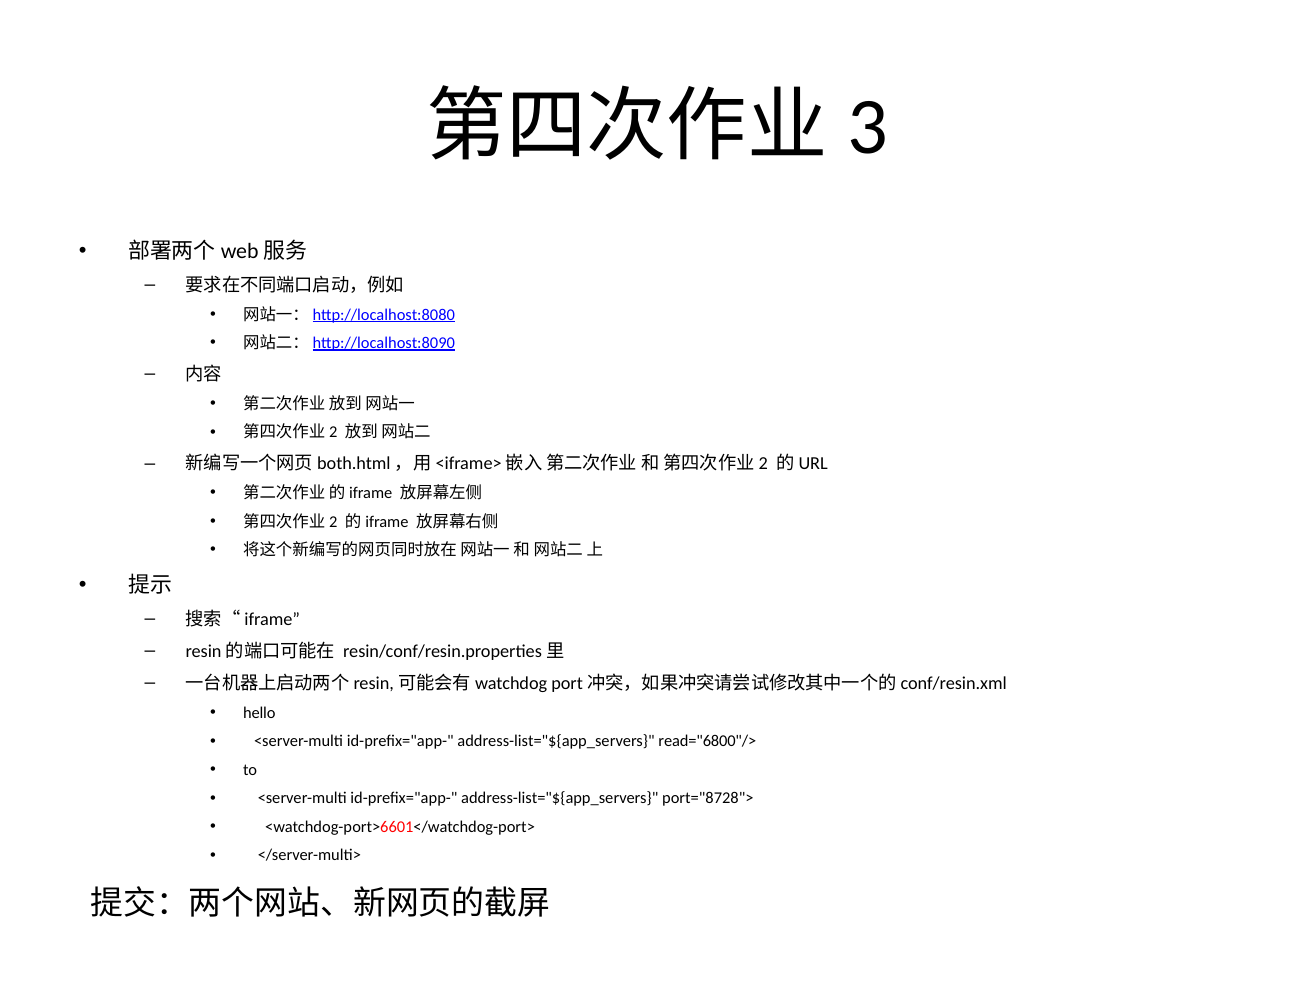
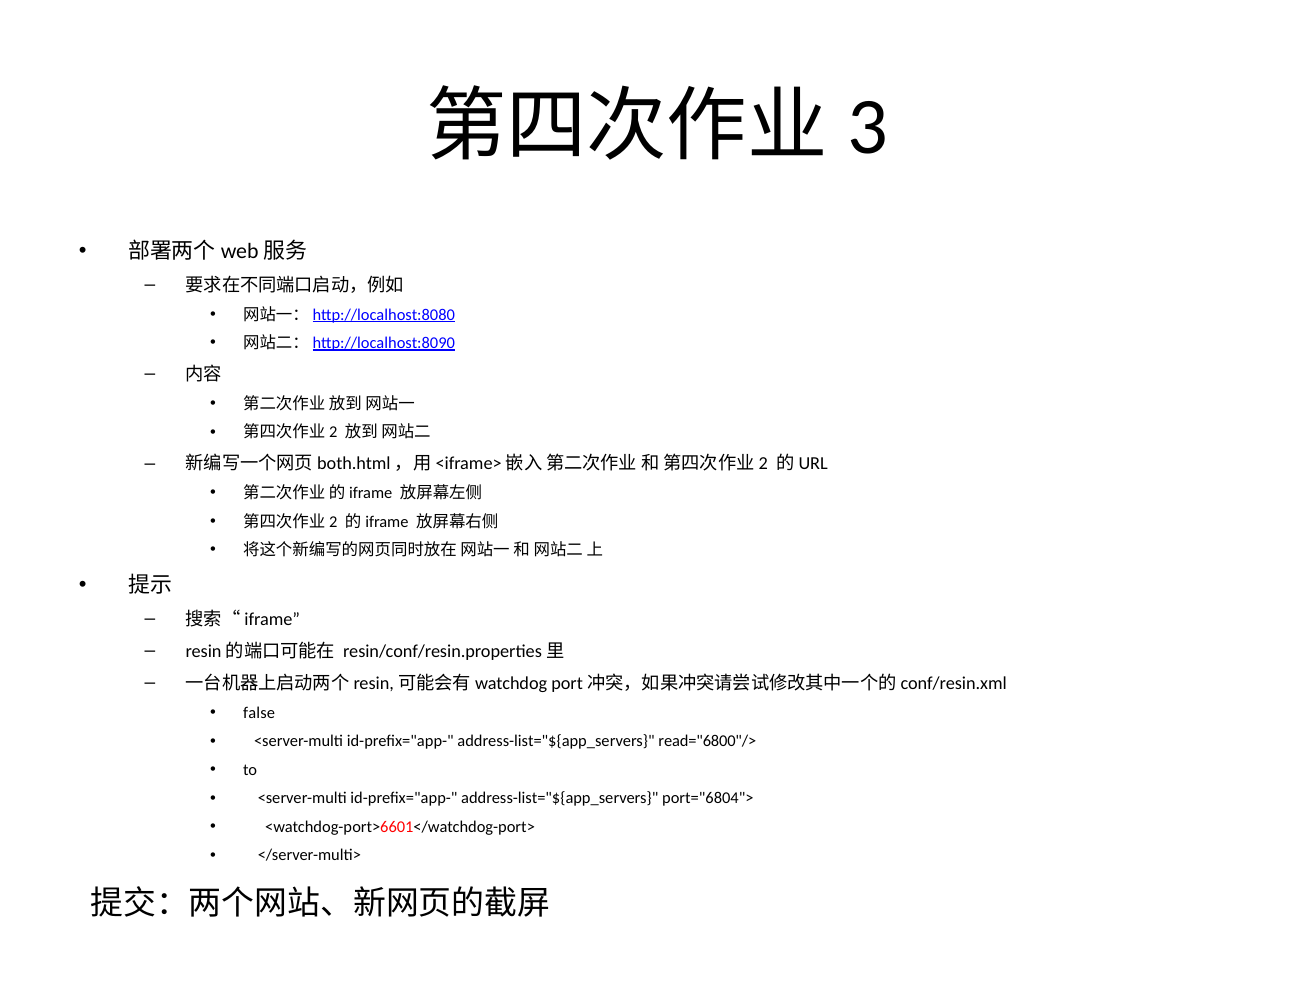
hello: hello -> false
port="8728">: port="8728"> -> port="6804">
